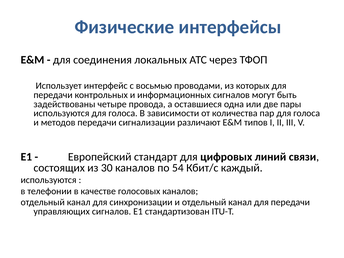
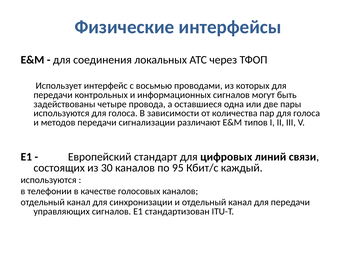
54: 54 -> 95
